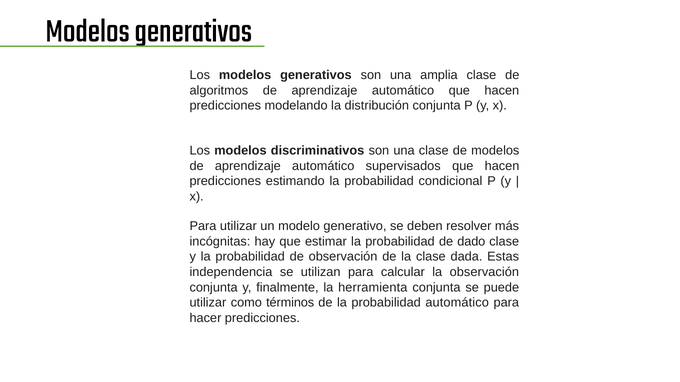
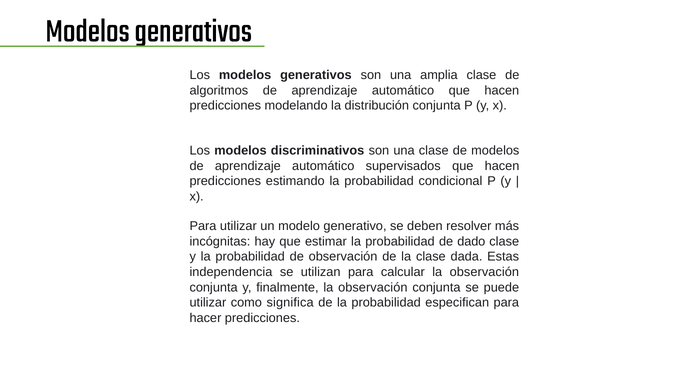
finalmente la herramienta: herramienta -> observación
términos: términos -> significa
probabilidad automático: automático -> especifican
